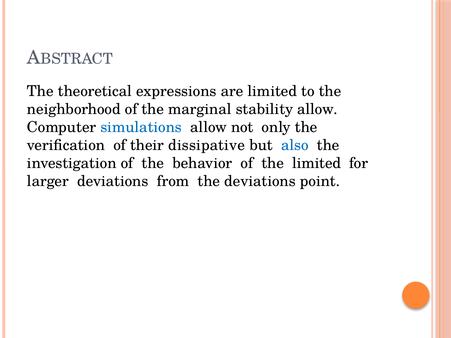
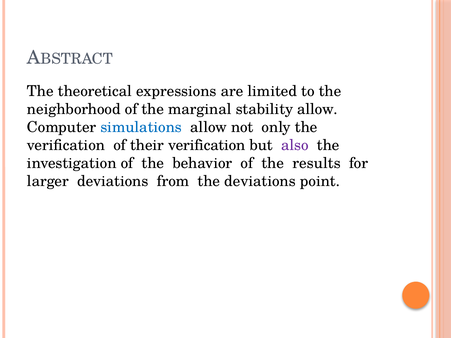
their dissipative: dissipative -> verification
also colour: blue -> purple
the limited: limited -> results
